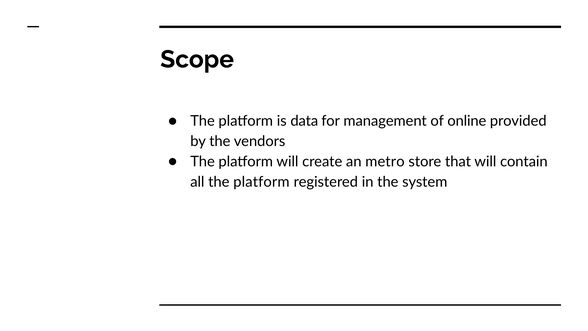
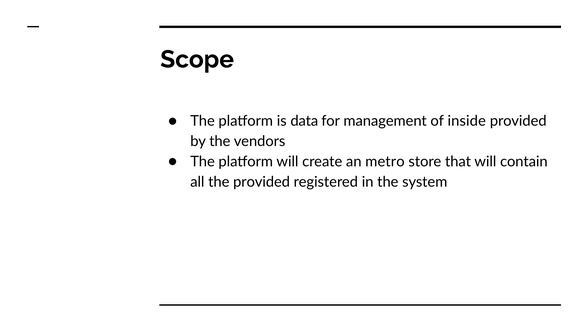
online: online -> inside
all the platform: platform -> provided
